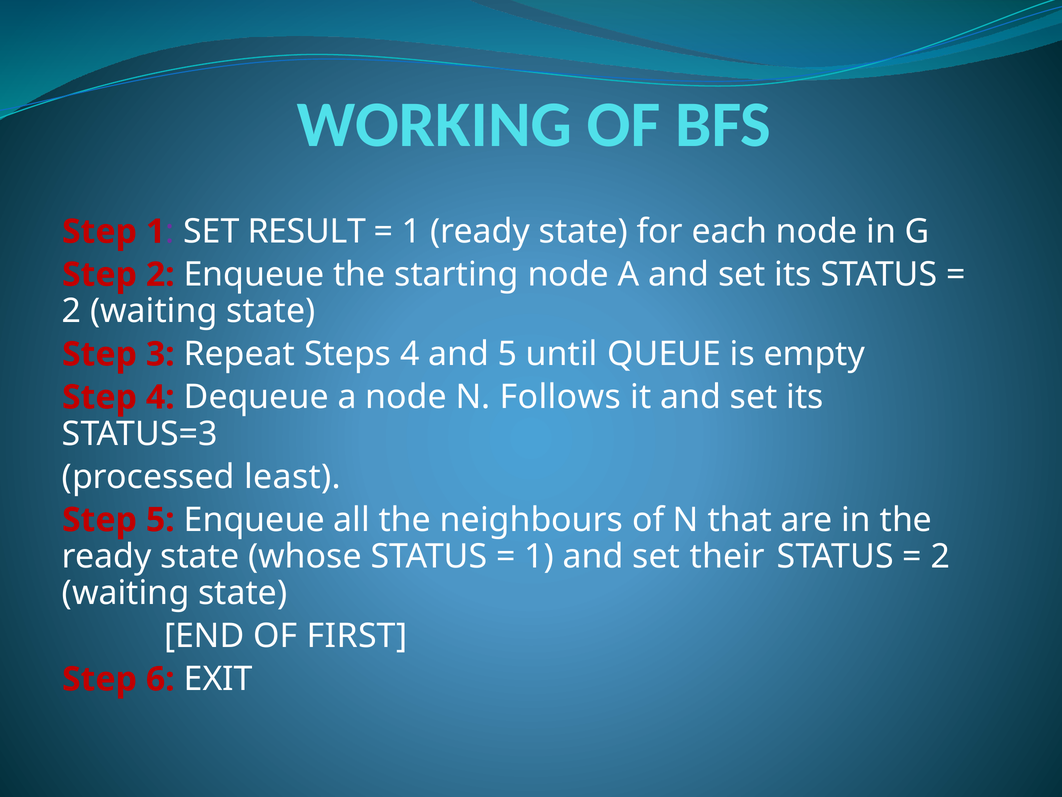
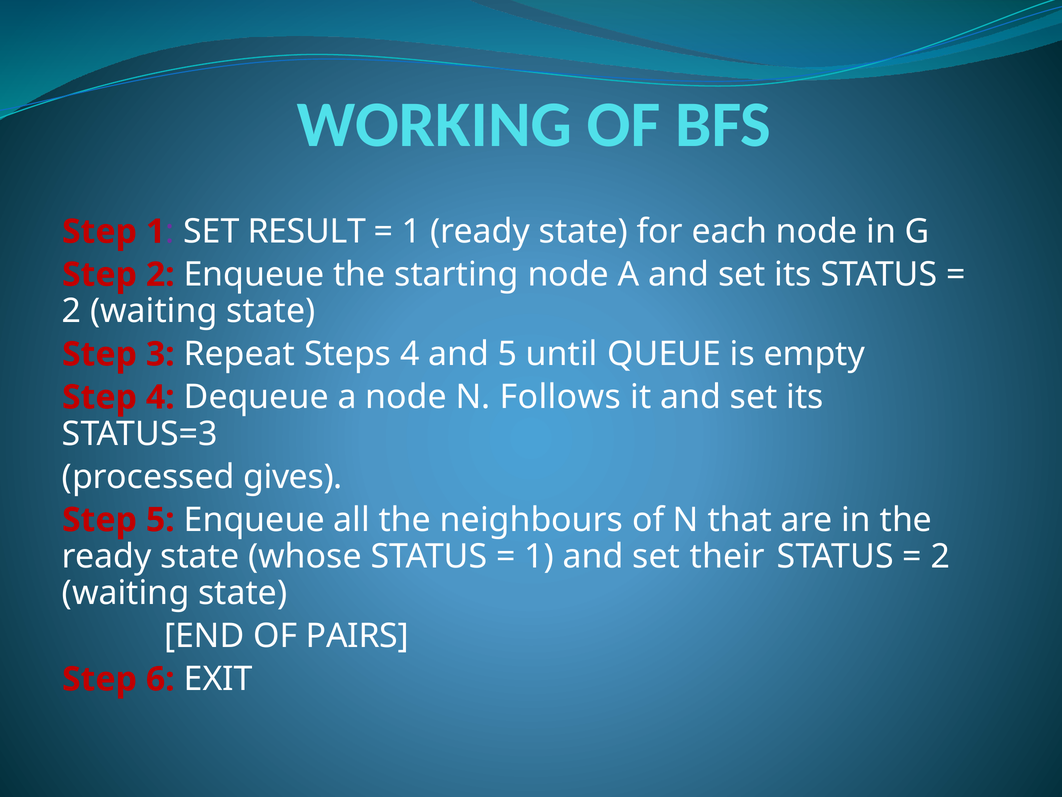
least: least -> gives
FIRST: FIRST -> PAIRS
